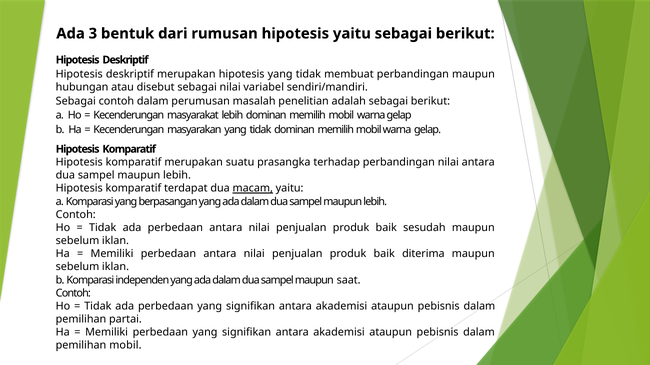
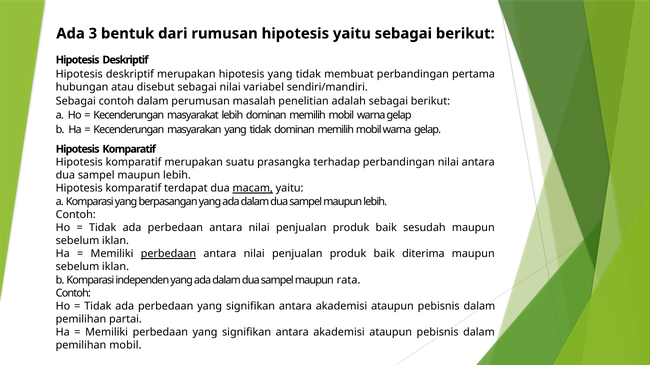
perbandingan maupun: maupun -> pertama
perbedaan at (168, 254) underline: none -> present
saat: saat -> rata
